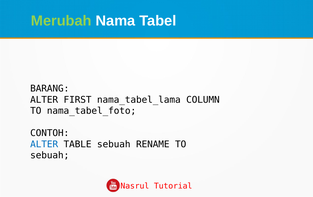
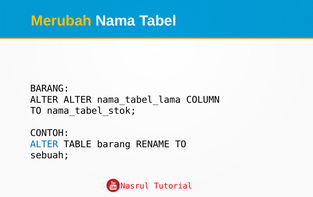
Merubah colour: light green -> yellow
ALTER FIRST: FIRST -> ALTER
nama_tabel_foto: nama_tabel_foto -> nama_tabel_stok
TABLE sebuah: sebuah -> barang
